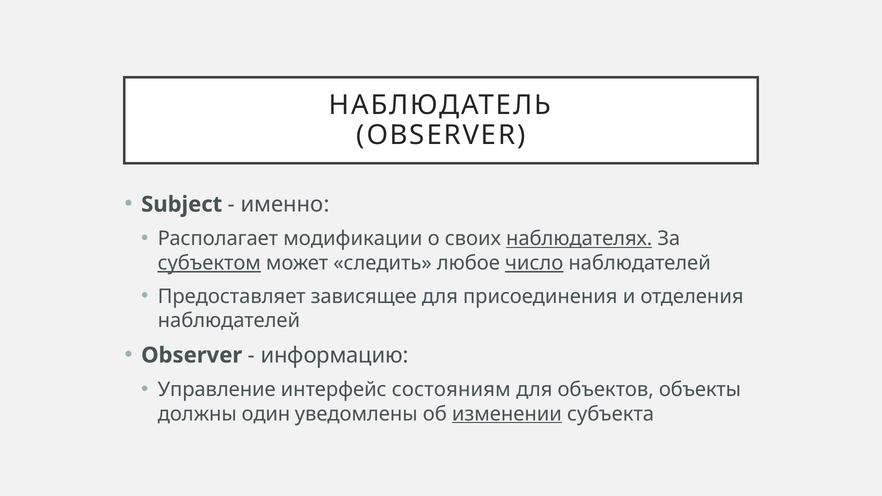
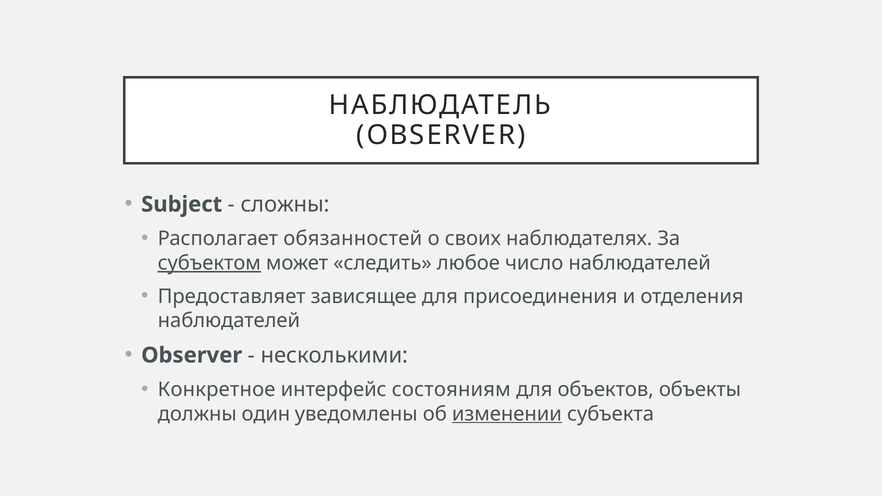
именно: именно -> сложны
модификации: модификации -> обязанностей
наблюдателях underline: present -> none
число underline: present -> none
информацию: информацию -> несколькими
Управление: Управление -> Конкретное
